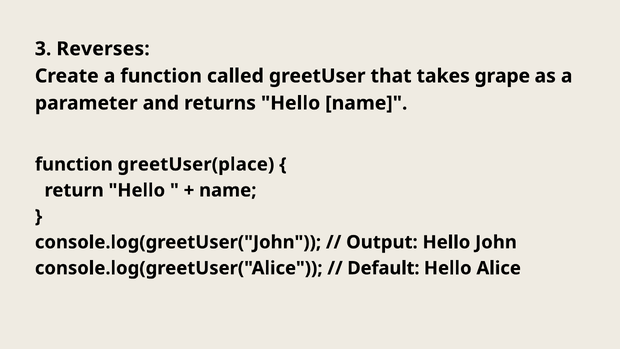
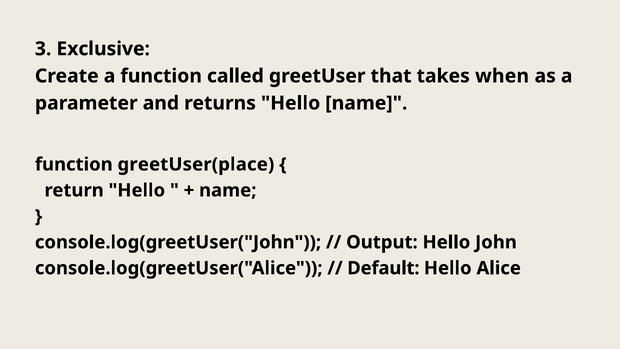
Reverses: Reverses -> Exclusive
grape: grape -> when
